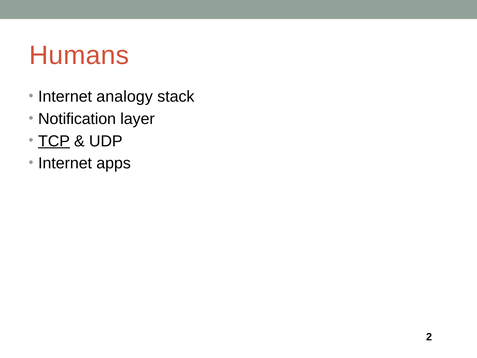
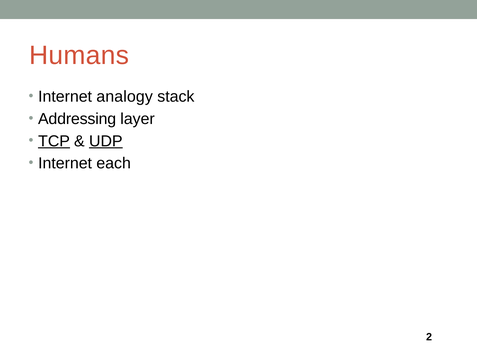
Notification: Notification -> Addressing
UDP underline: none -> present
apps: apps -> each
